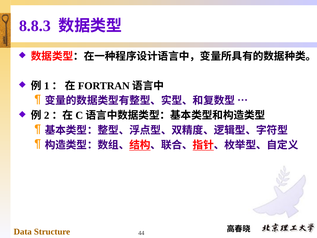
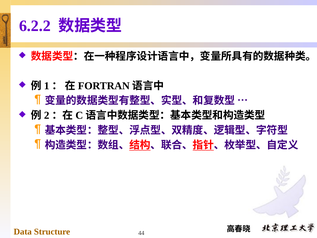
8.8.3: 8.8.3 -> 6.2.2
